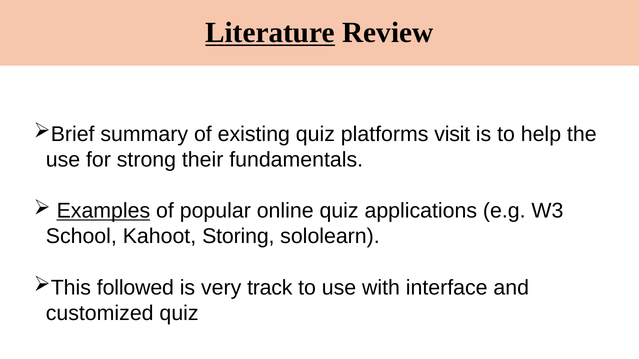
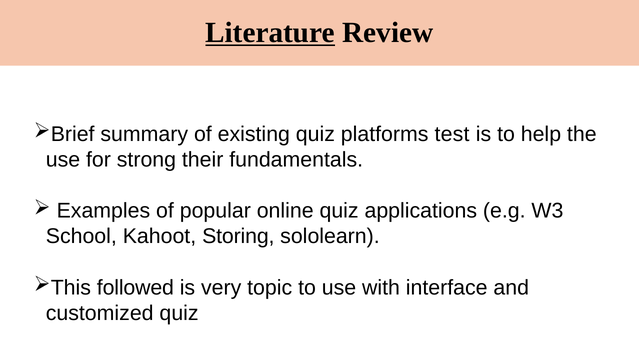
visit: visit -> test
Examples underline: present -> none
track: track -> topic
